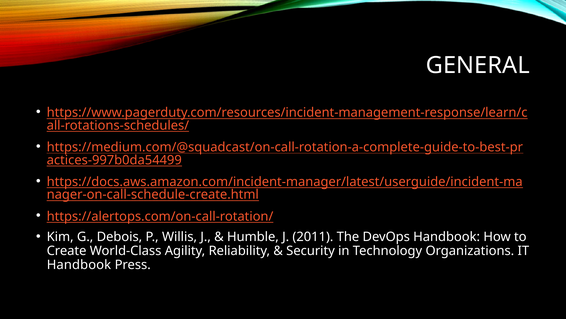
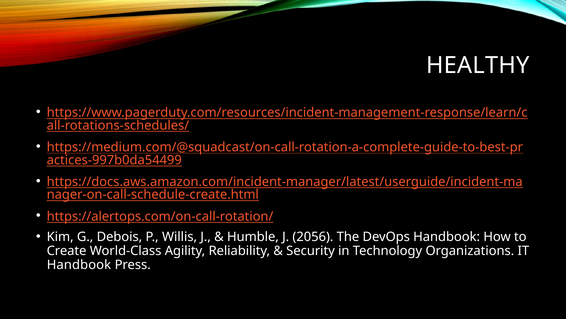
GENERAL: GENERAL -> HEALTHY
2011: 2011 -> 2056
